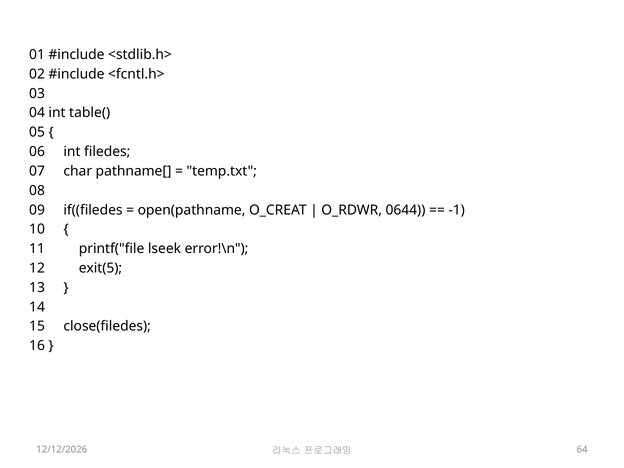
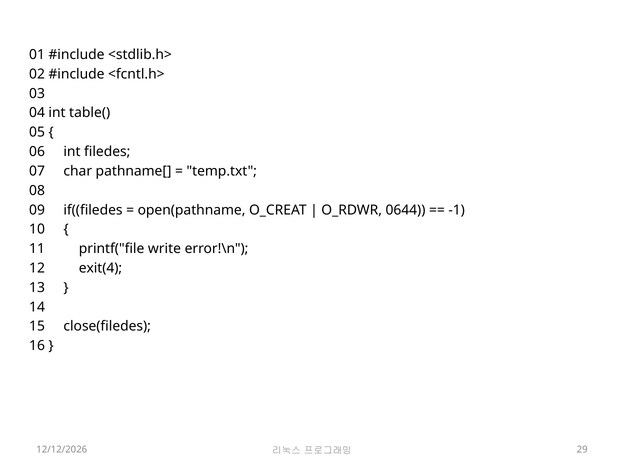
lseek: lseek -> write
exit(5: exit(5 -> exit(4
64: 64 -> 29
